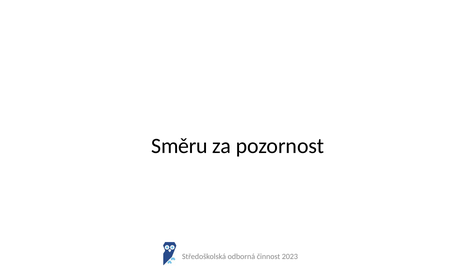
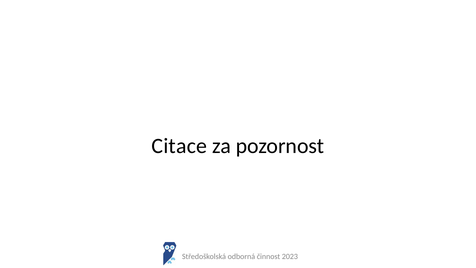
Směru: Směru -> Citace
